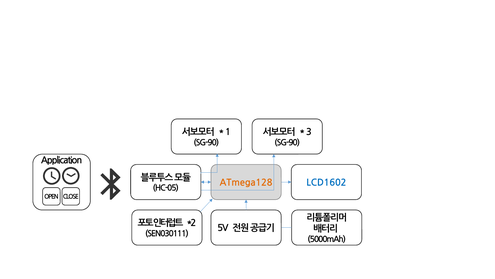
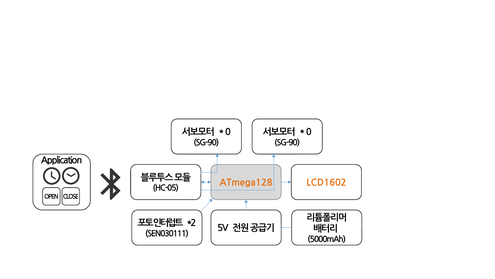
1 at (228, 132): 1 -> 0
3 at (309, 132): 3 -> 0
LCD1602 colour: blue -> orange
